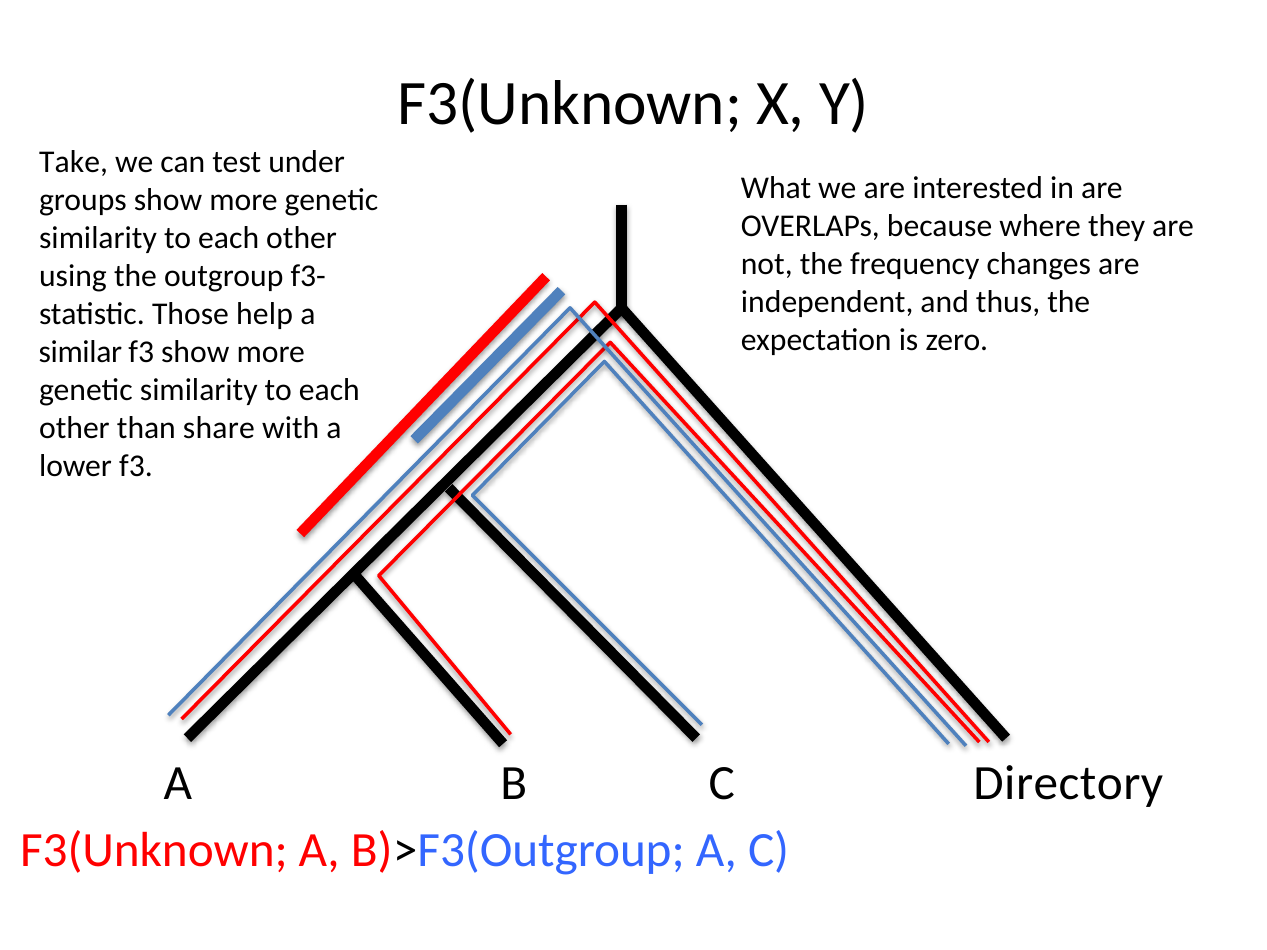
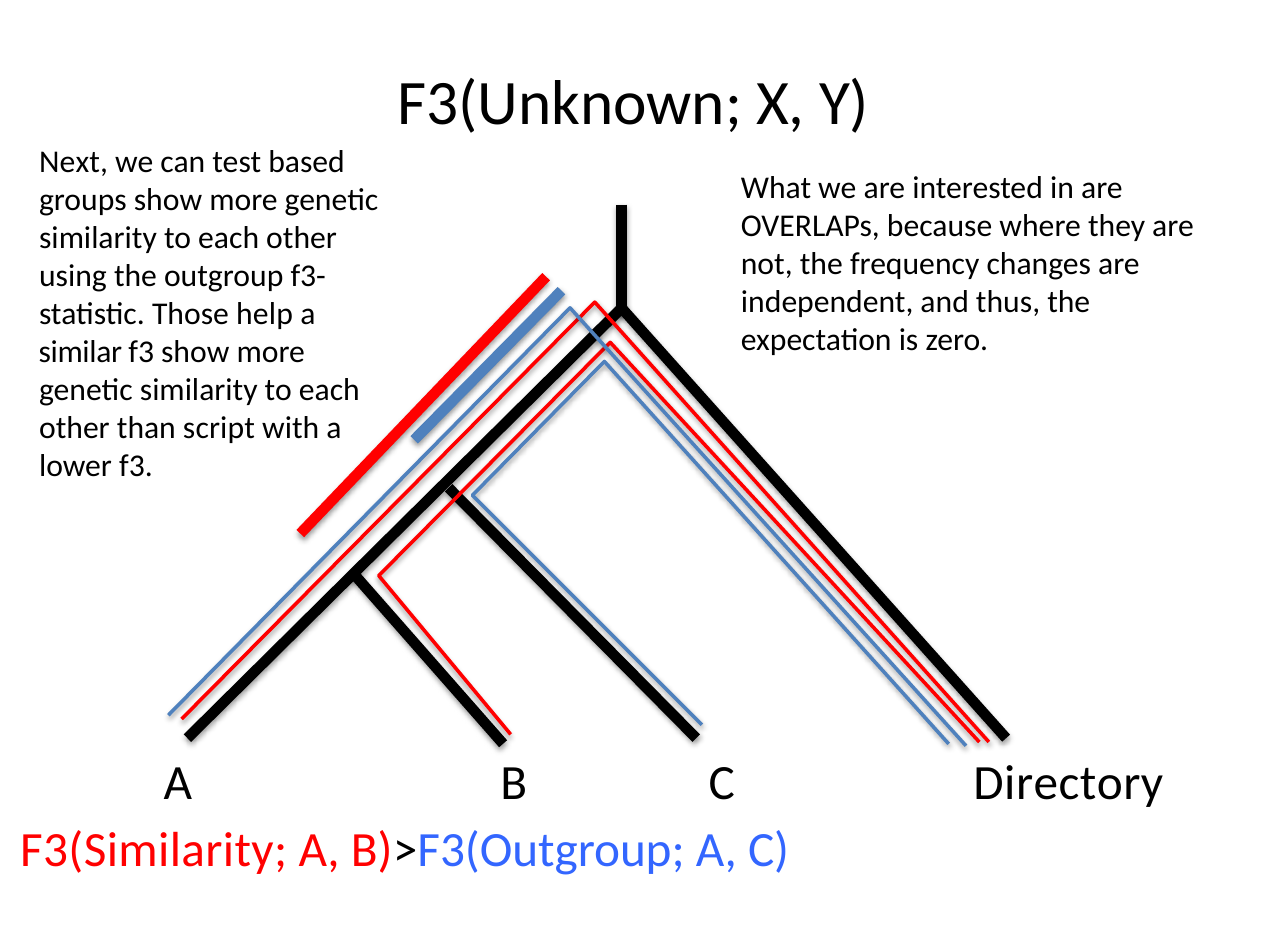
Take: Take -> Next
under: under -> based
share: share -> script
F3(Unknown at (154, 851): F3(Unknown -> F3(Similarity
